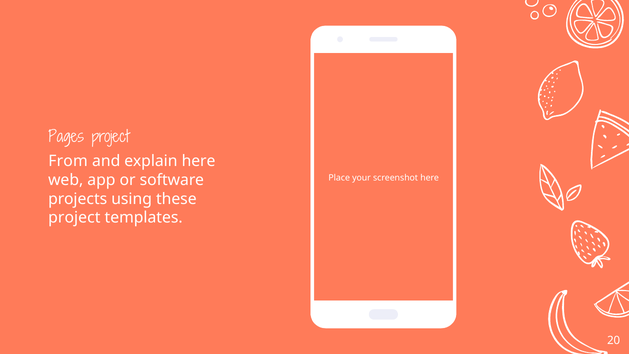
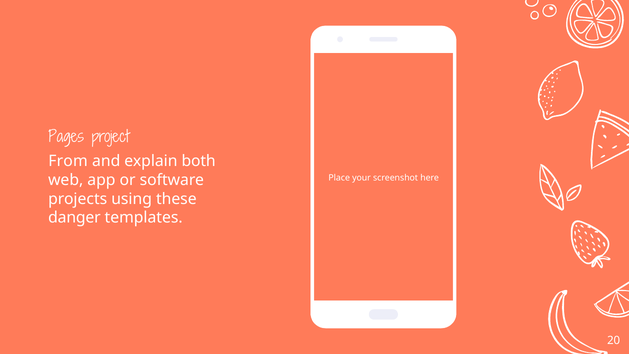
explain here: here -> both
project at (74, 218): project -> danger
